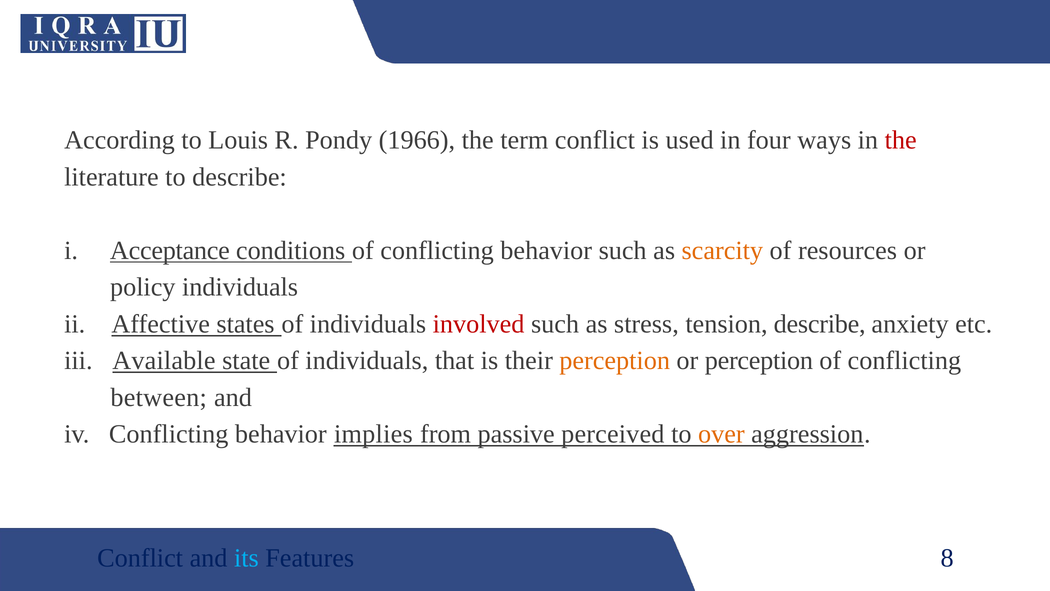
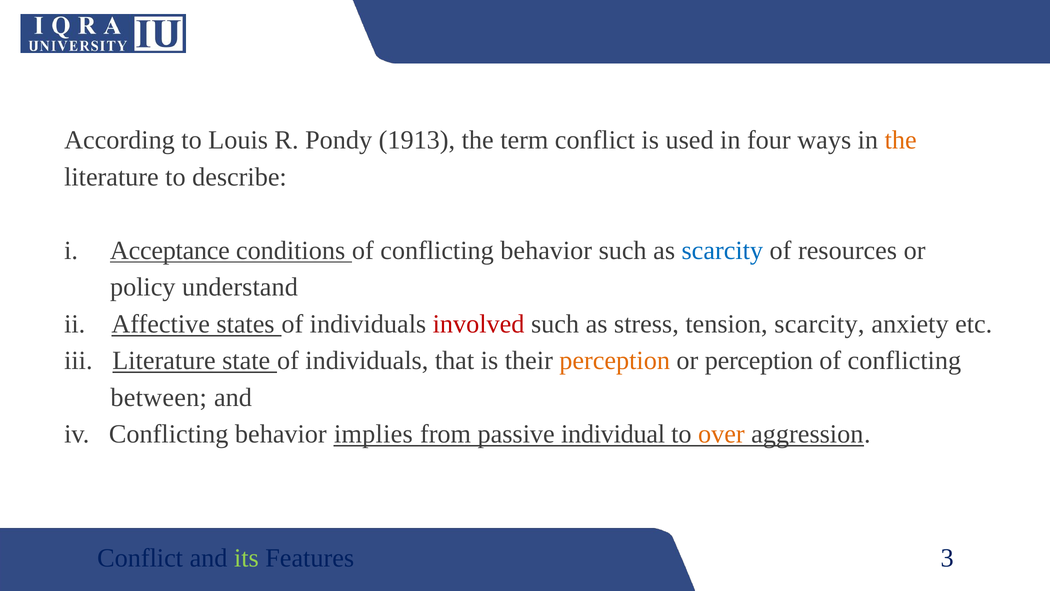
1966: 1966 -> 1913
the at (901, 140) colour: red -> orange
scarcity at (722, 250) colour: orange -> blue
policy individuals: individuals -> understand
tension describe: describe -> scarcity
iii Available: Available -> Literature
perceived: perceived -> individual
its colour: light blue -> light green
8: 8 -> 3
